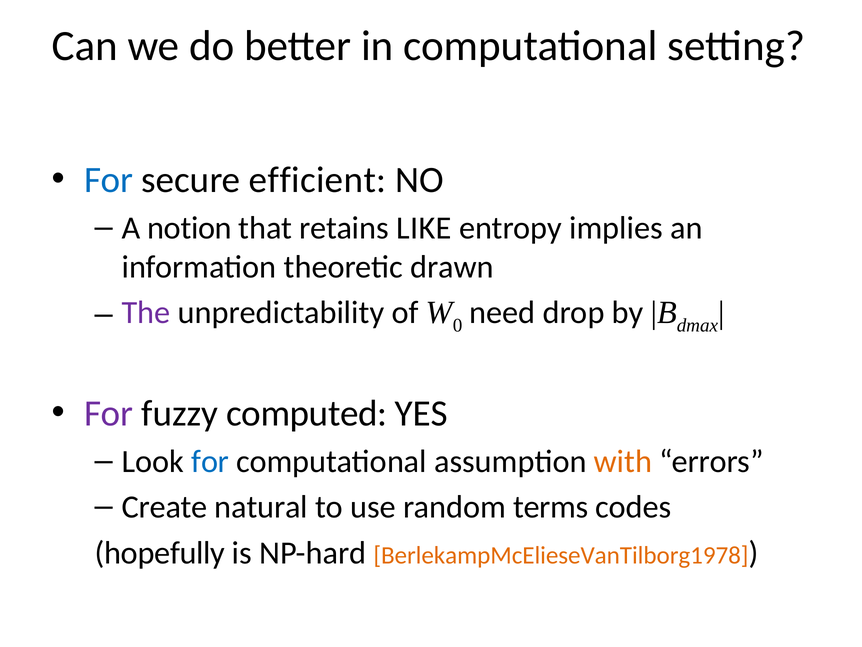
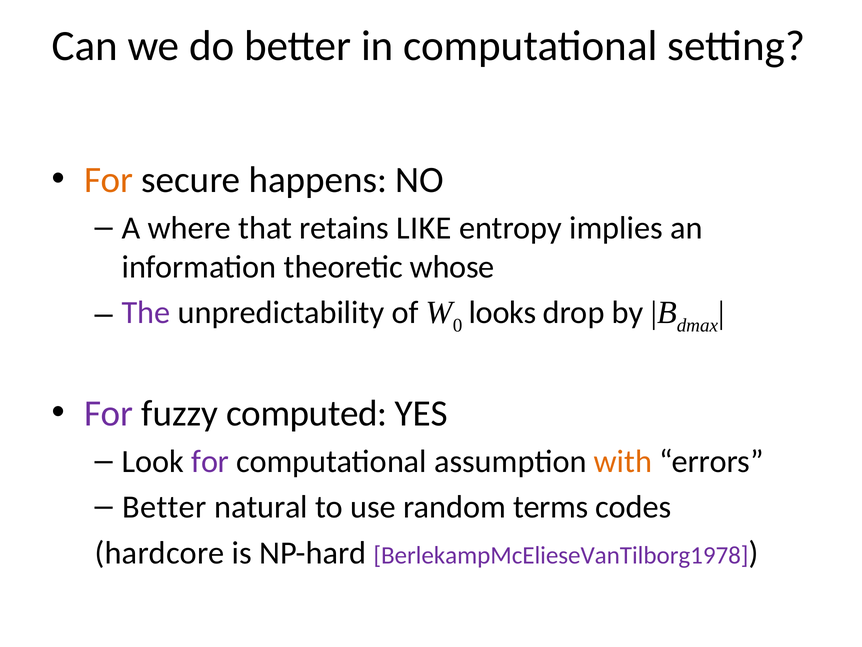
For at (109, 180) colour: blue -> orange
efficient: efficient -> happens
notion: notion -> where
drawn: drawn -> whose
need: need -> looks
for at (210, 461) colour: blue -> purple
Create at (165, 507): Create -> Better
hopefully: hopefully -> hardcore
BerlekampMcElieseVanTilborg1978 colour: orange -> purple
